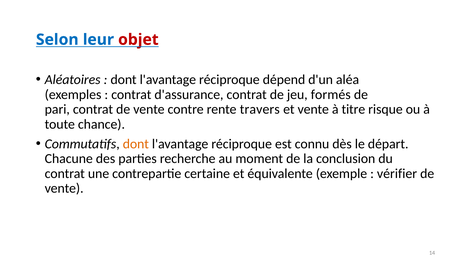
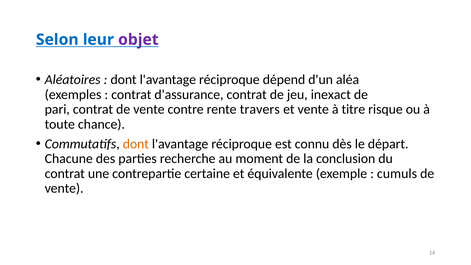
objet colour: red -> purple
formés: formés -> inexact
vérifier: vérifier -> cumuls
